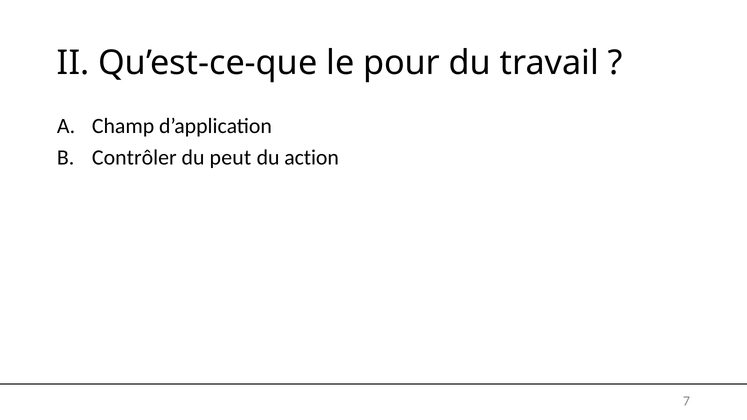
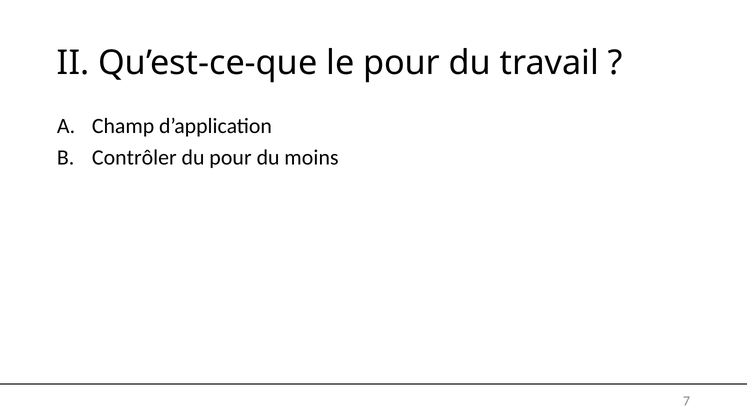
du peut: peut -> pour
action: action -> moins
